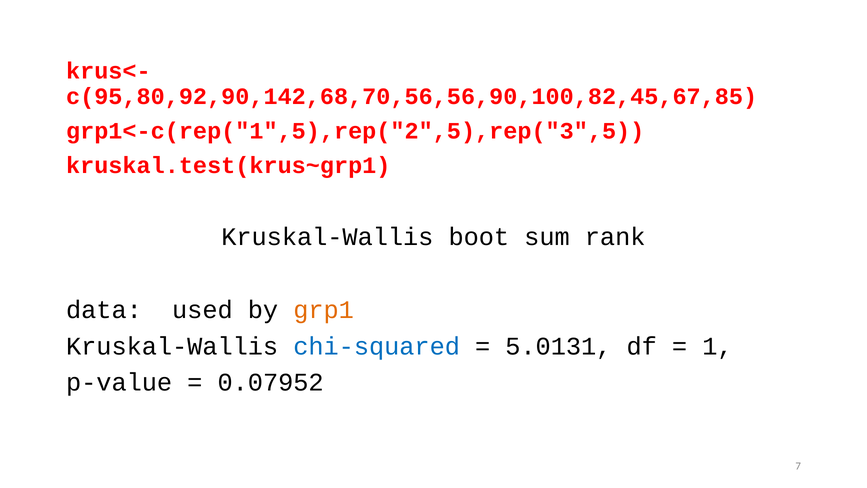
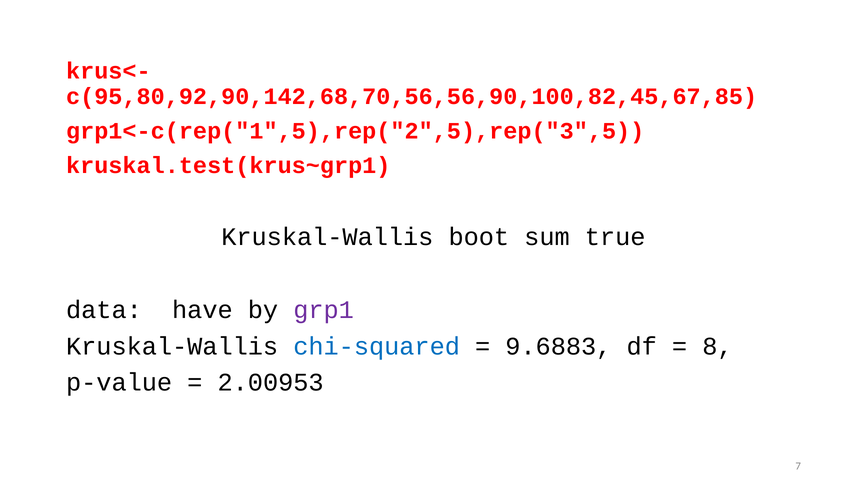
rank: rank -> true
used: used -> have
grp1 colour: orange -> purple
5.0131: 5.0131 -> 9.6883
1: 1 -> 8
0.07952: 0.07952 -> 2.00953
